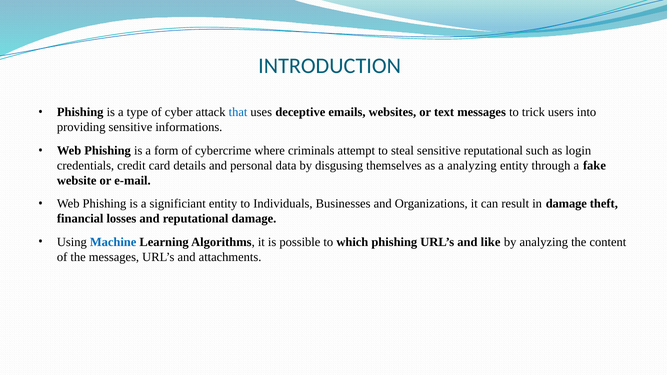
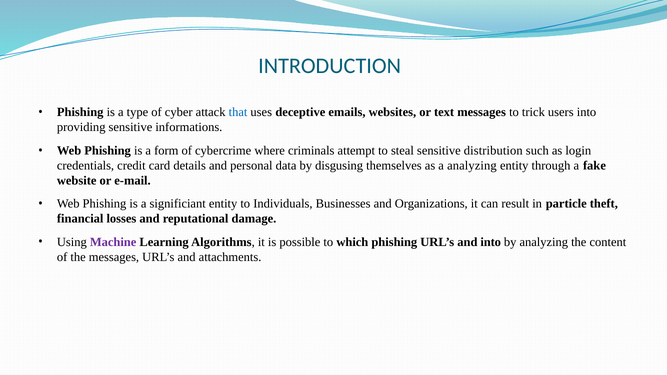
sensitive reputational: reputational -> distribution
in damage: damage -> particle
Machine colour: blue -> purple
and like: like -> into
